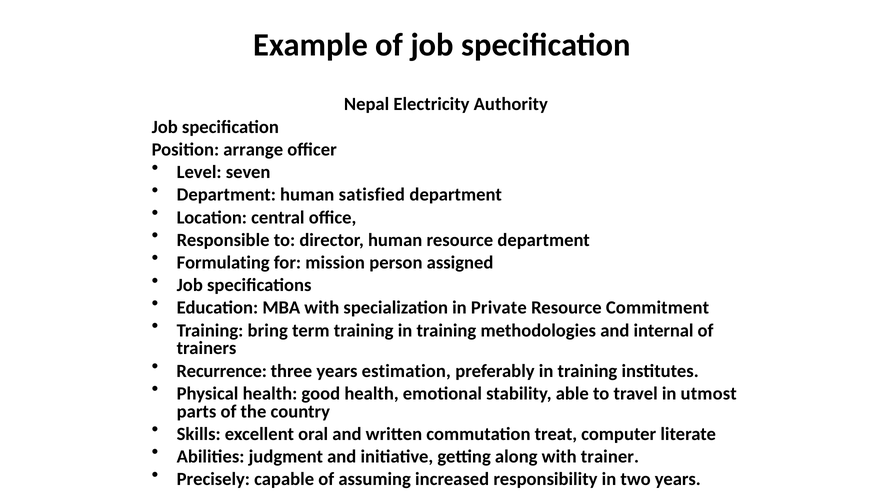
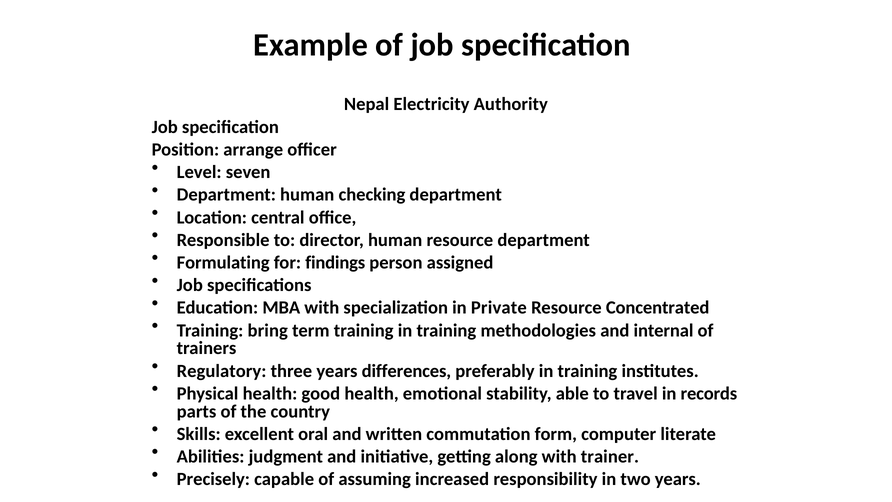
satisfied: satisfied -> checking
mission: mission -> findings
Commitment: Commitment -> Concentrated
Recurrence: Recurrence -> Regulatory
estimation: estimation -> differences
utmost: utmost -> records
treat: treat -> form
